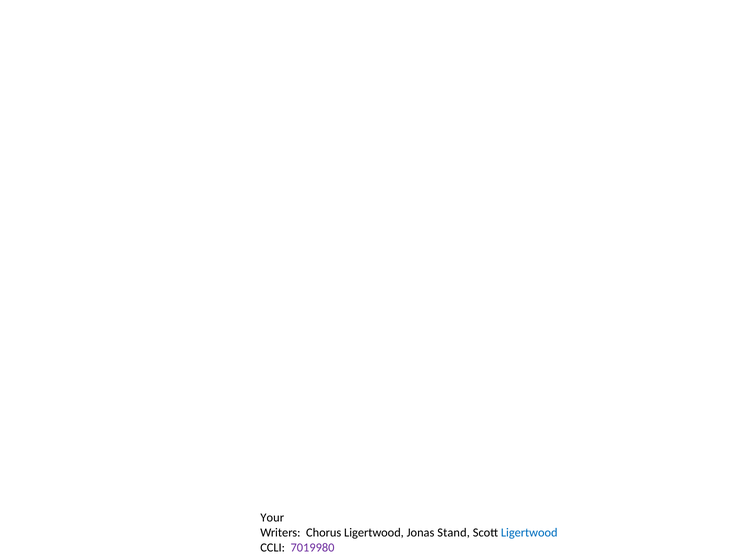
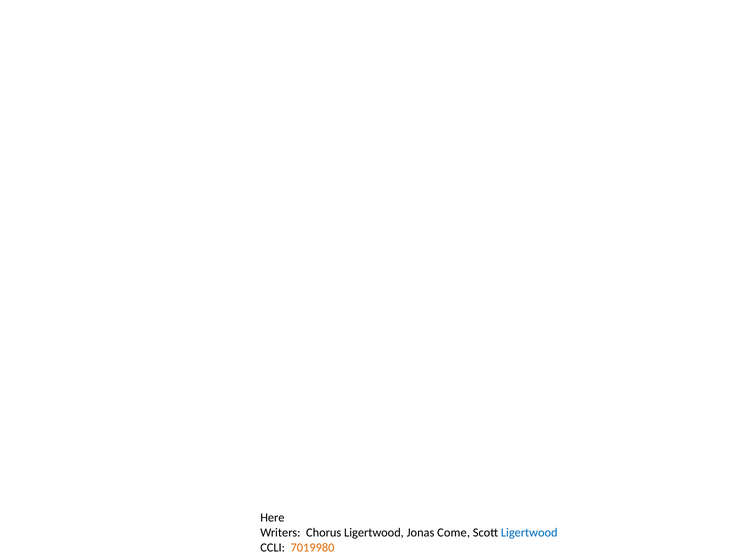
Your: Your -> Here
Stand: Stand -> Come
7019980 colour: purple -> orange
